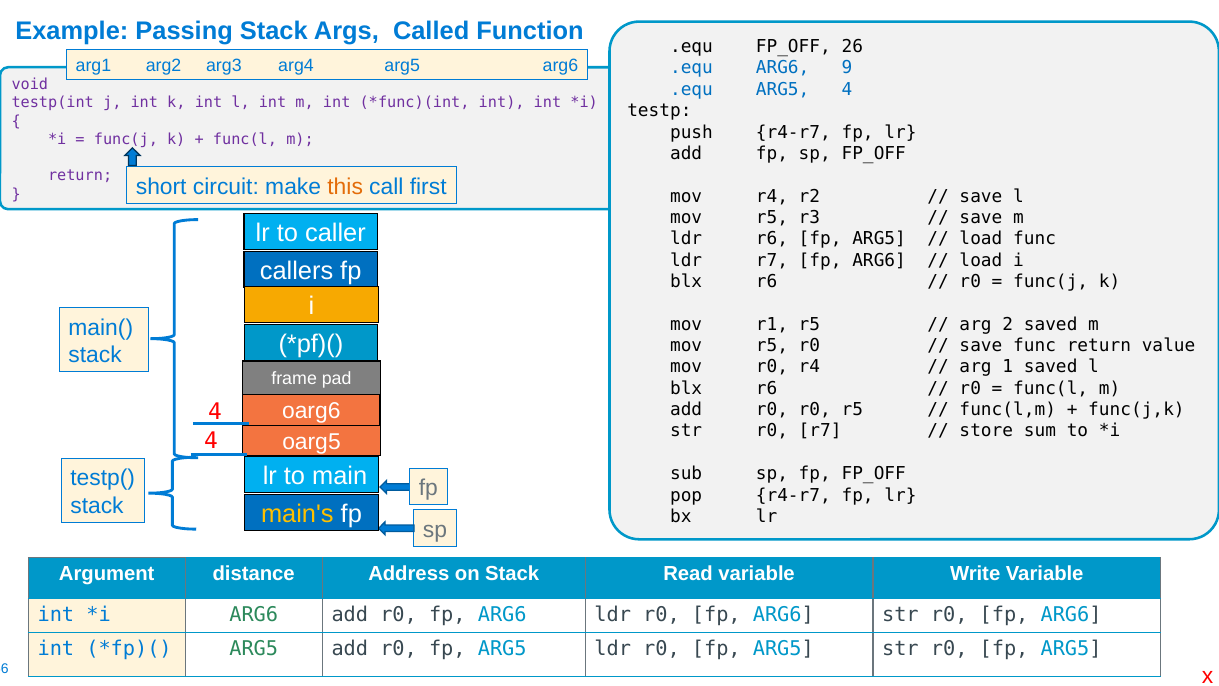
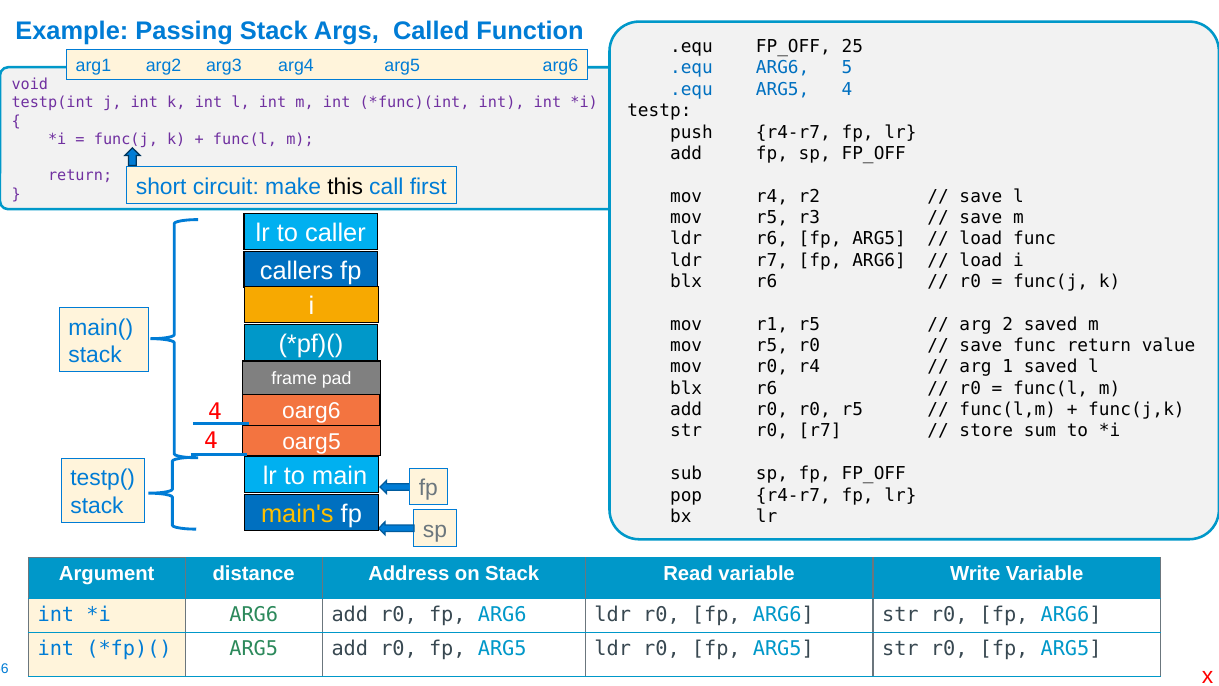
26: 26 -> 25
9: 9 -> 5
this colour: orange -> black
